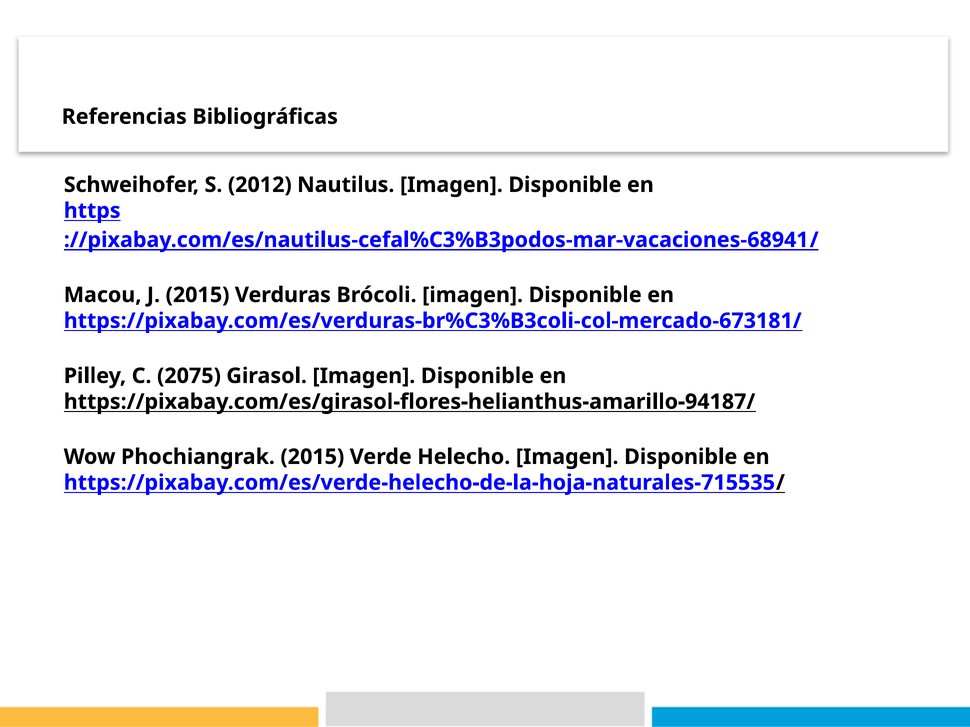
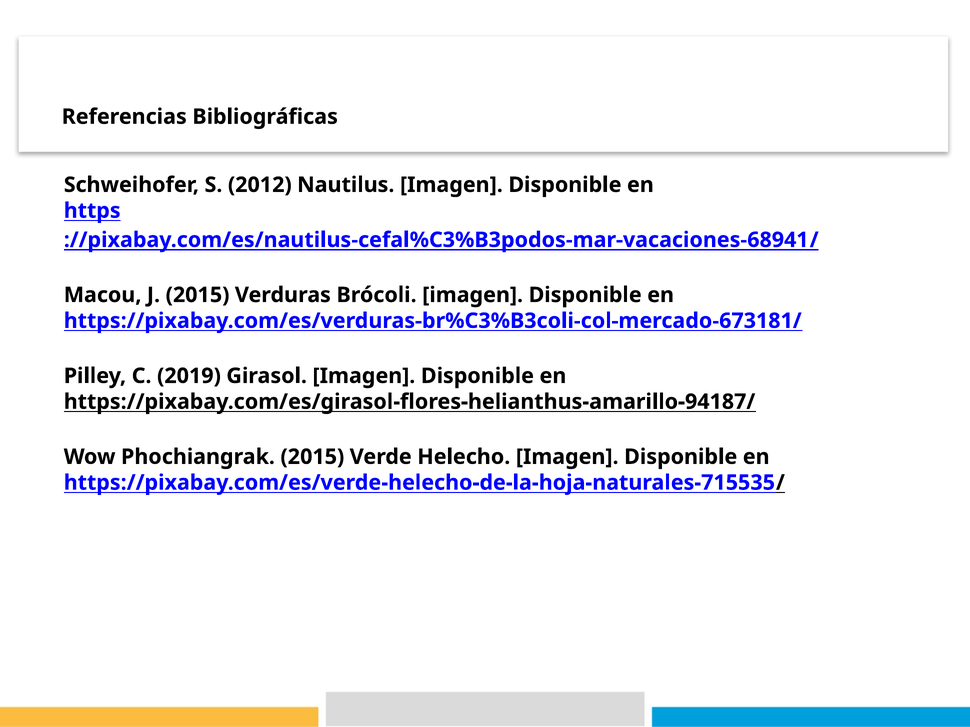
2075: 2075 -> 2019
